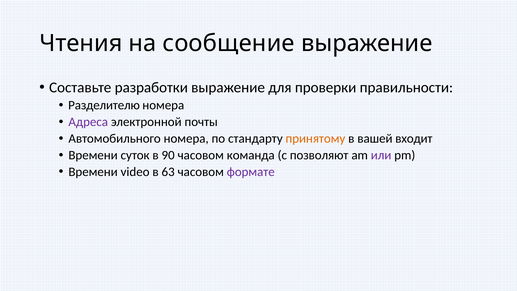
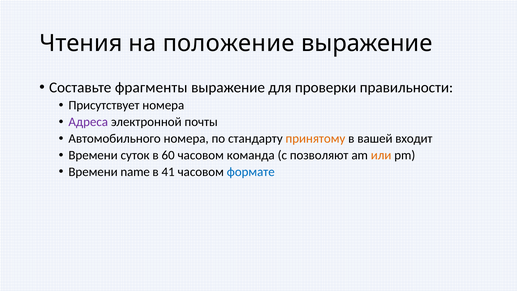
сообщение: сообщение -> положение
разработки: разработки -> фрагменты
Разделителю: Разделителю -> Присутствует
90: 90 -> 60
или colour: purple -> orange
video: video -> name
63: 63 -> 41
формате colour: purple -> blue
